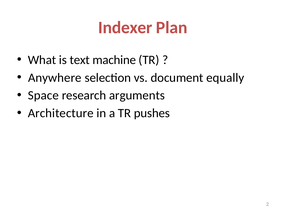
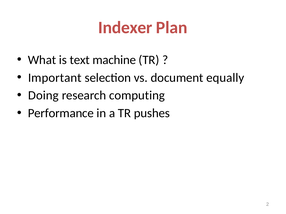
Anywhere: Anywhere -> Important
Space: Space -> Doing
arguments: arguments -> computing
Architecture: Architecture -> Performance
